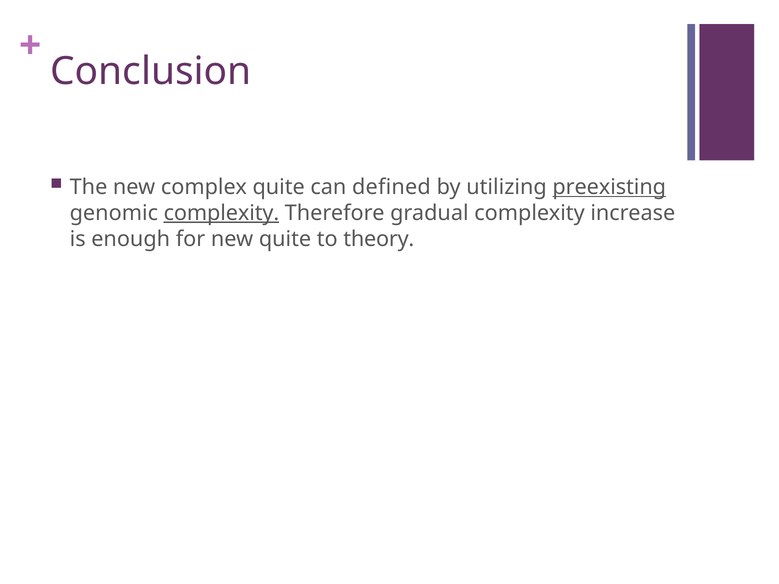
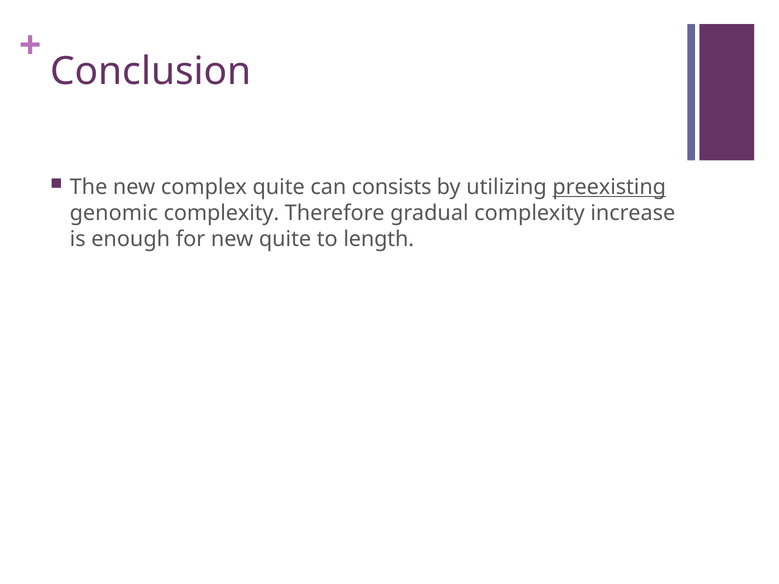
defined: defined -> consists
complexity at (221, 213) underline: present -> none
theory: theory -> length
